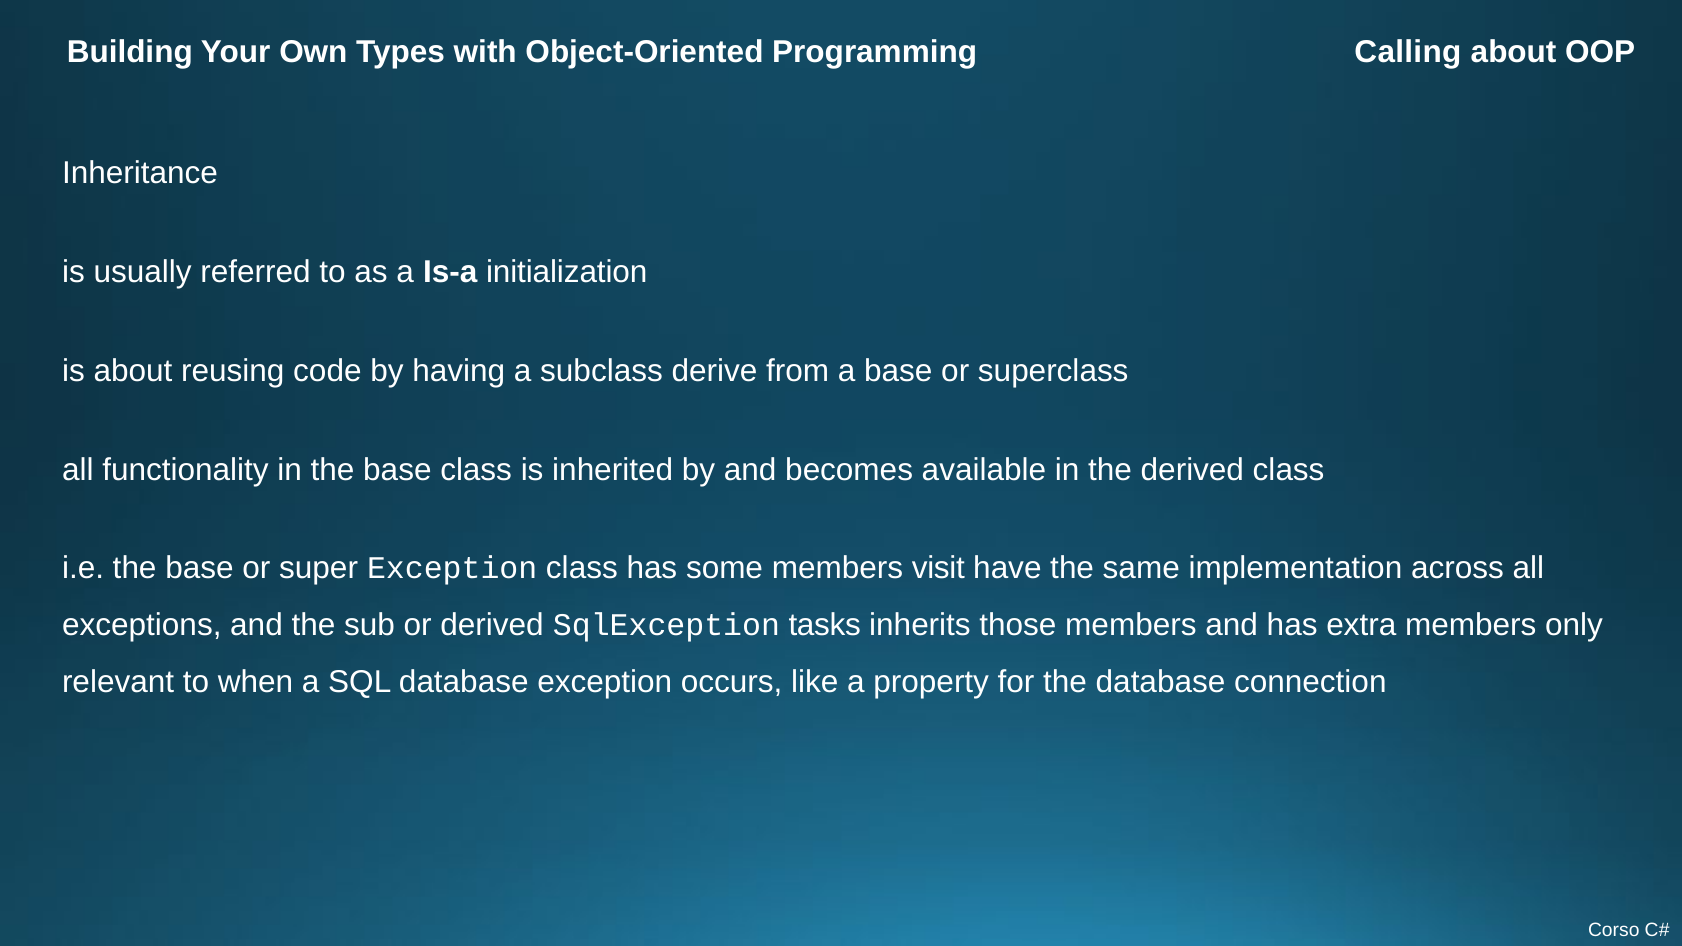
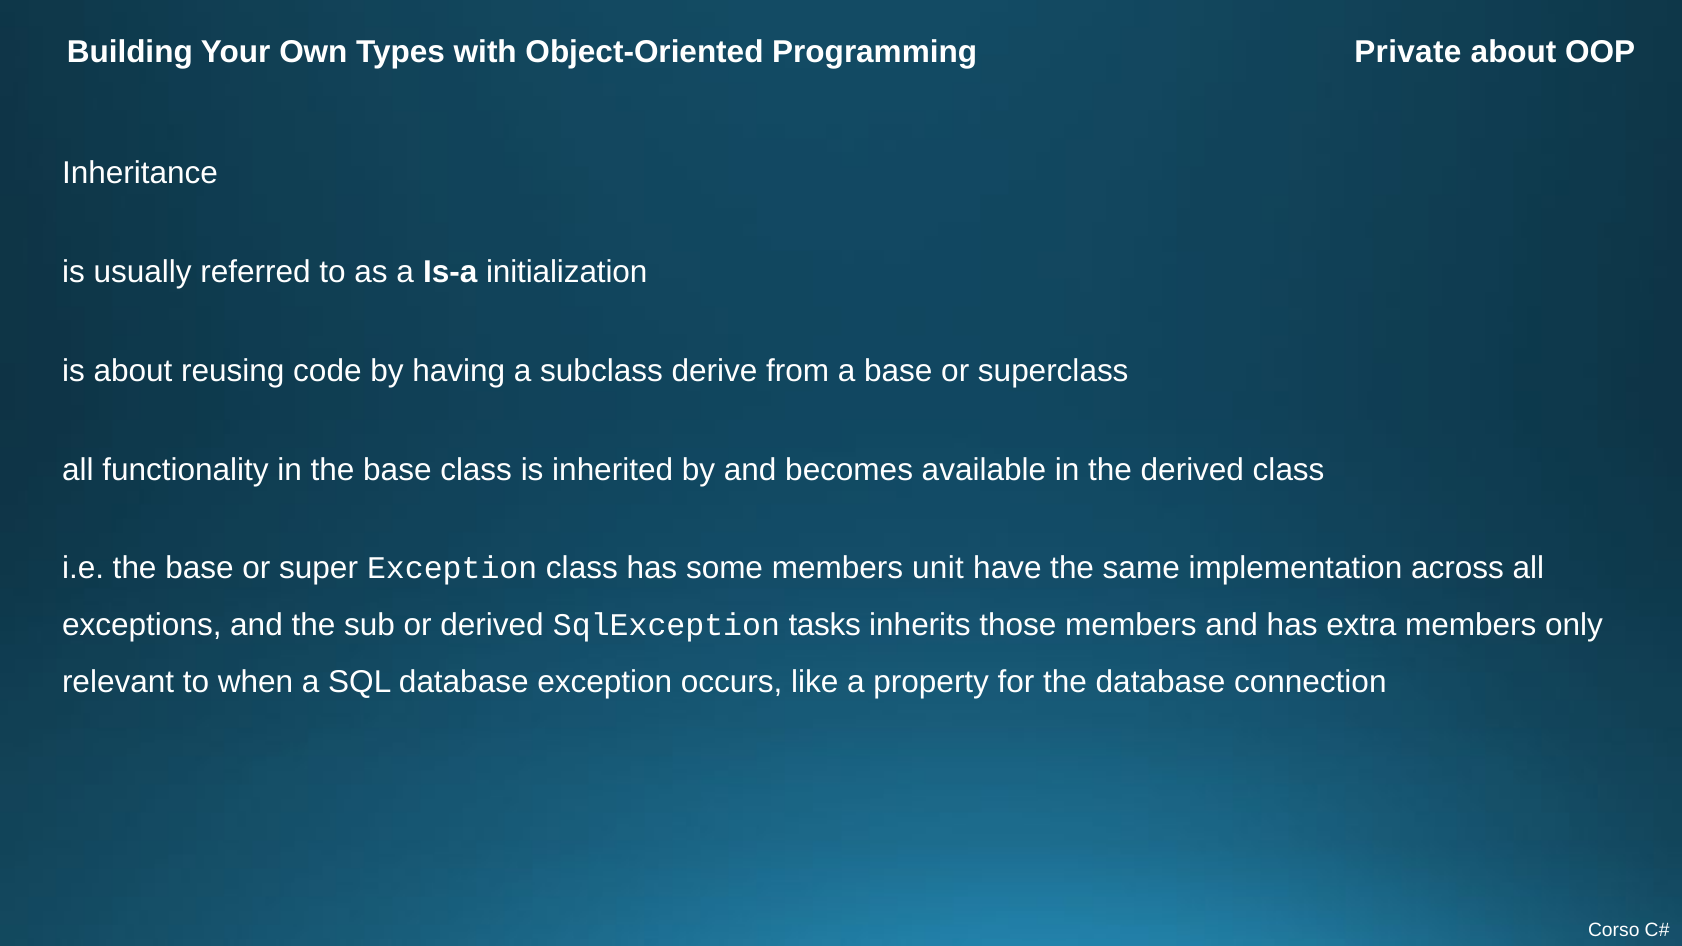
Calling: Calling -> Private
visit: visit -> unit
